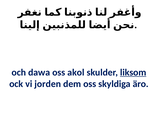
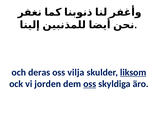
dawa: dawa -> deras
akol: akol -> vilja
oss at (90, 84) underline: none -> present
